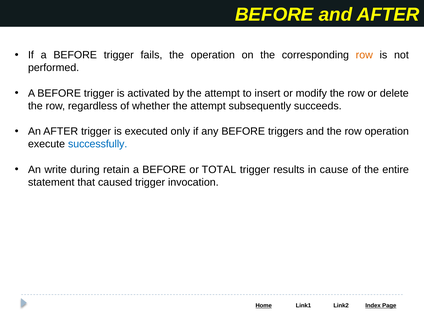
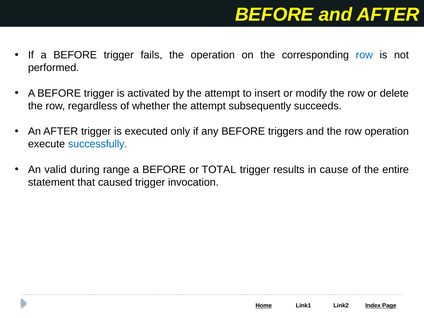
row at (364, 55) colour: orange -> blue
write: write -> valid
retain: retain -> range
